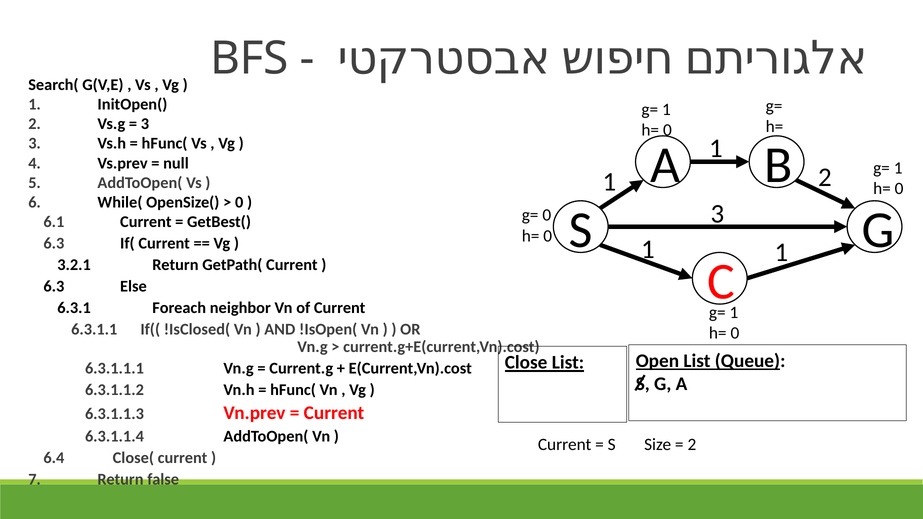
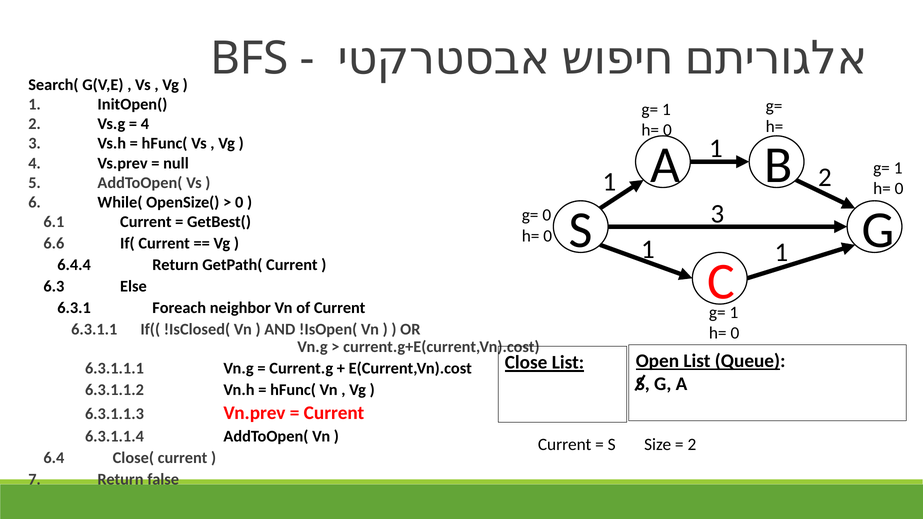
3 at (145, 124): 3 -> 4
6.3 at (54, 244): 6.3 -> 6.6
3.2.1: 3.2.1 -> 6.4.4
